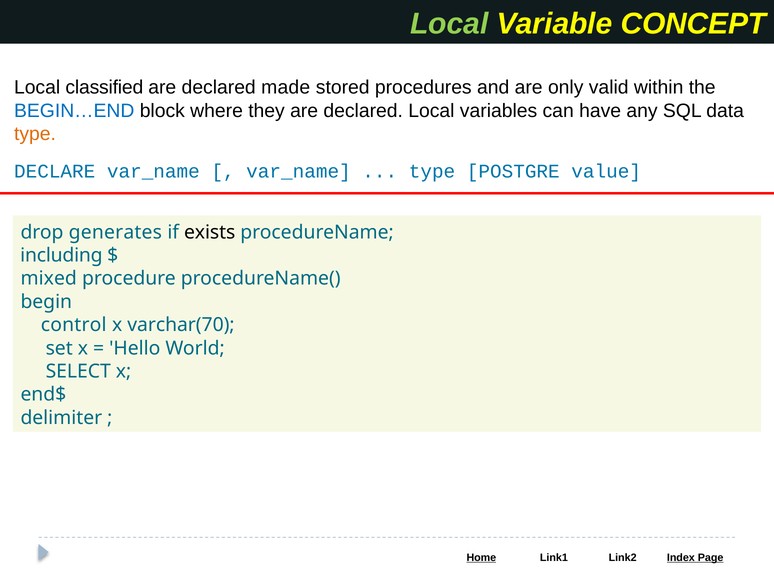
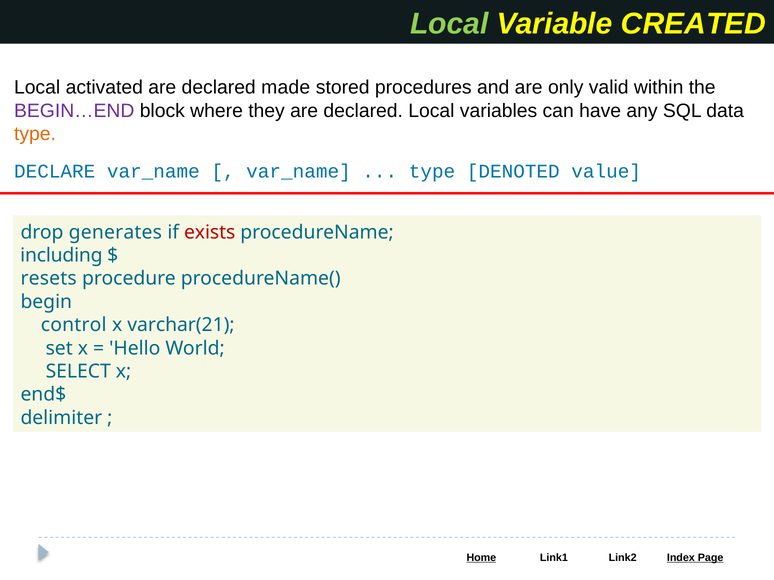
CONCEPT: CONCEPT -> CREATED
classified: classified -> activated
BEGIN…END colour: blue -> purple
POSTGRE: POSTGRE -> DENOTED
exists colour: black -> red
mixed: mixed -> resets
varchar(70: varchar(70 -> varchar(21
